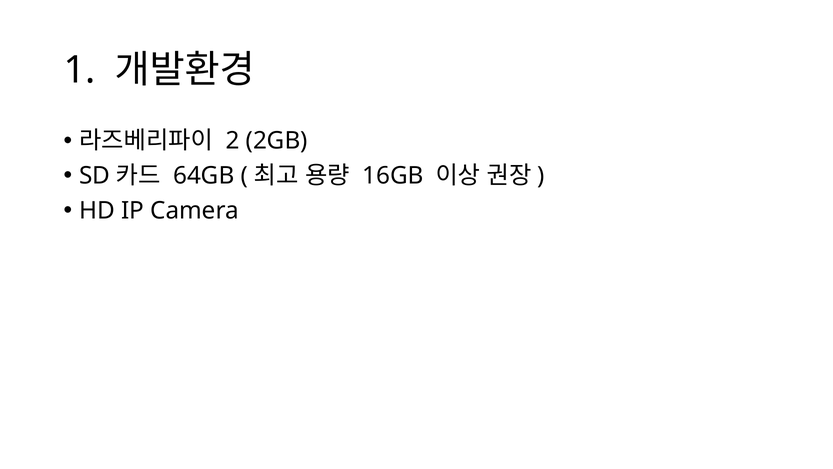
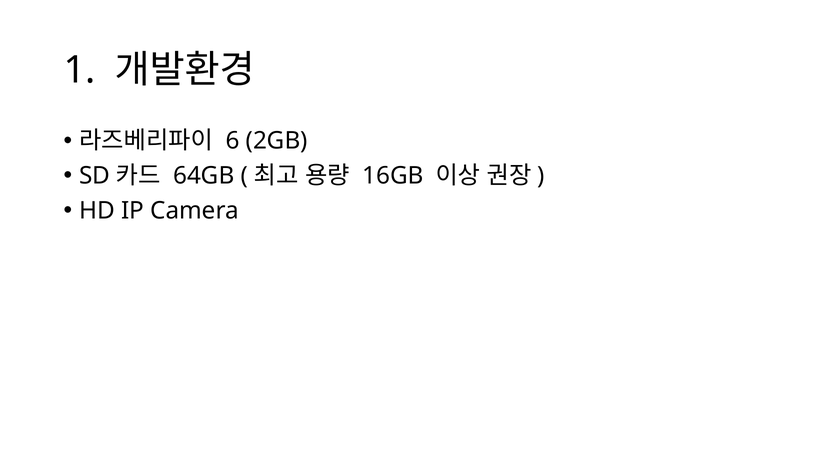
2: 2 -> 6
